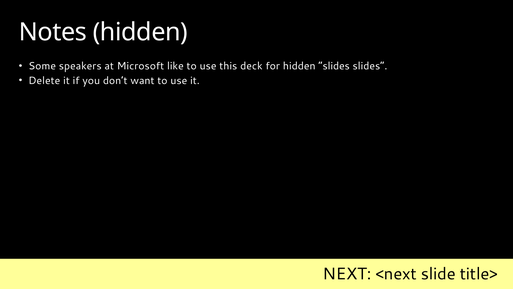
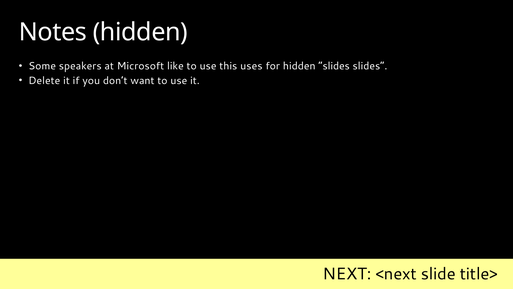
deck: deck -> uses
